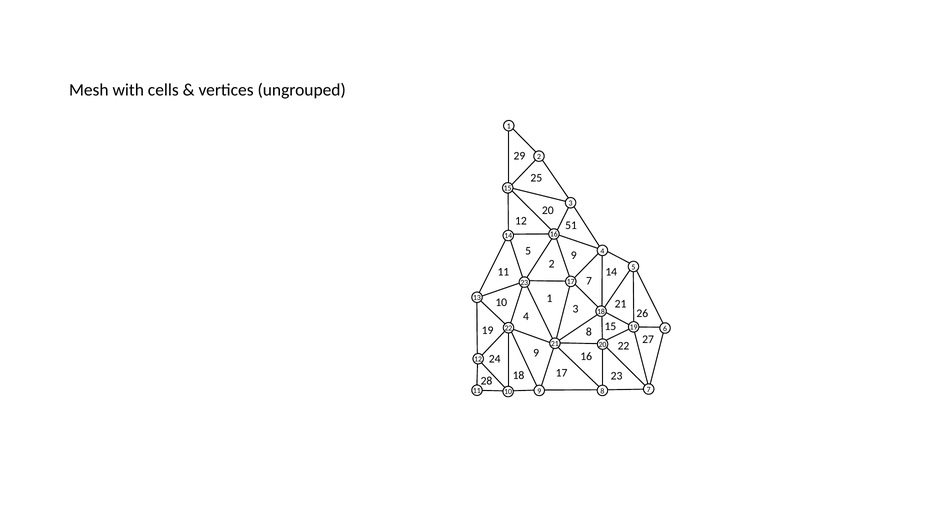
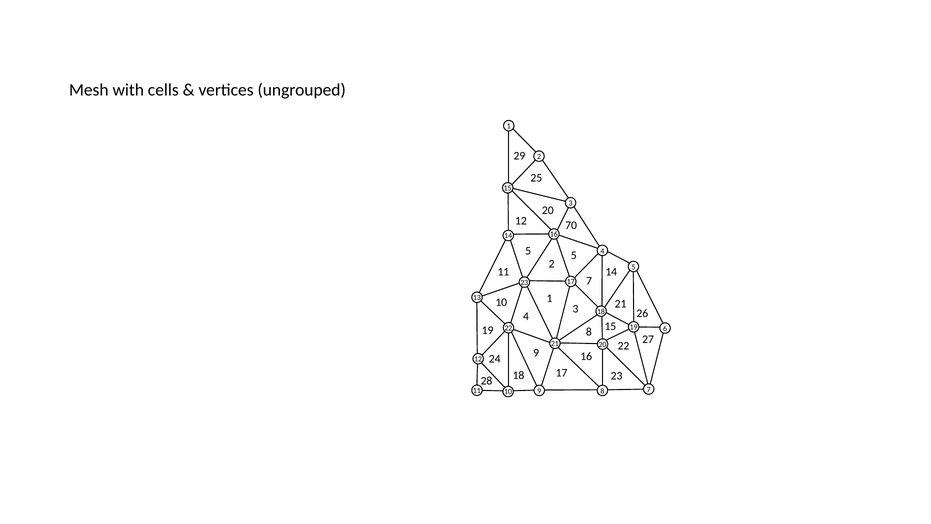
51: 51 -> 70
9 at (574, 255): 9 -> 5
